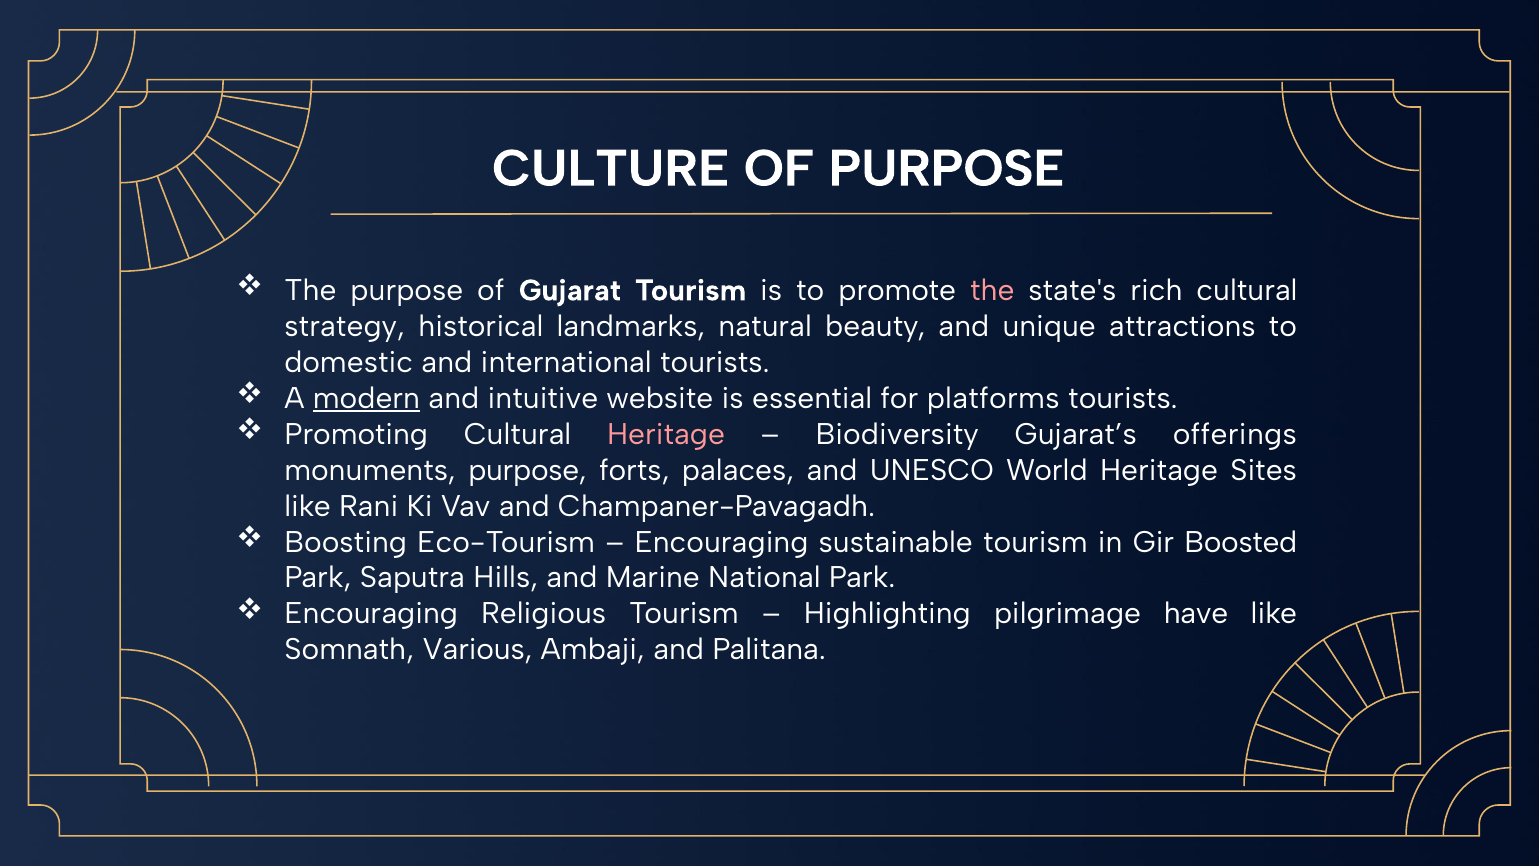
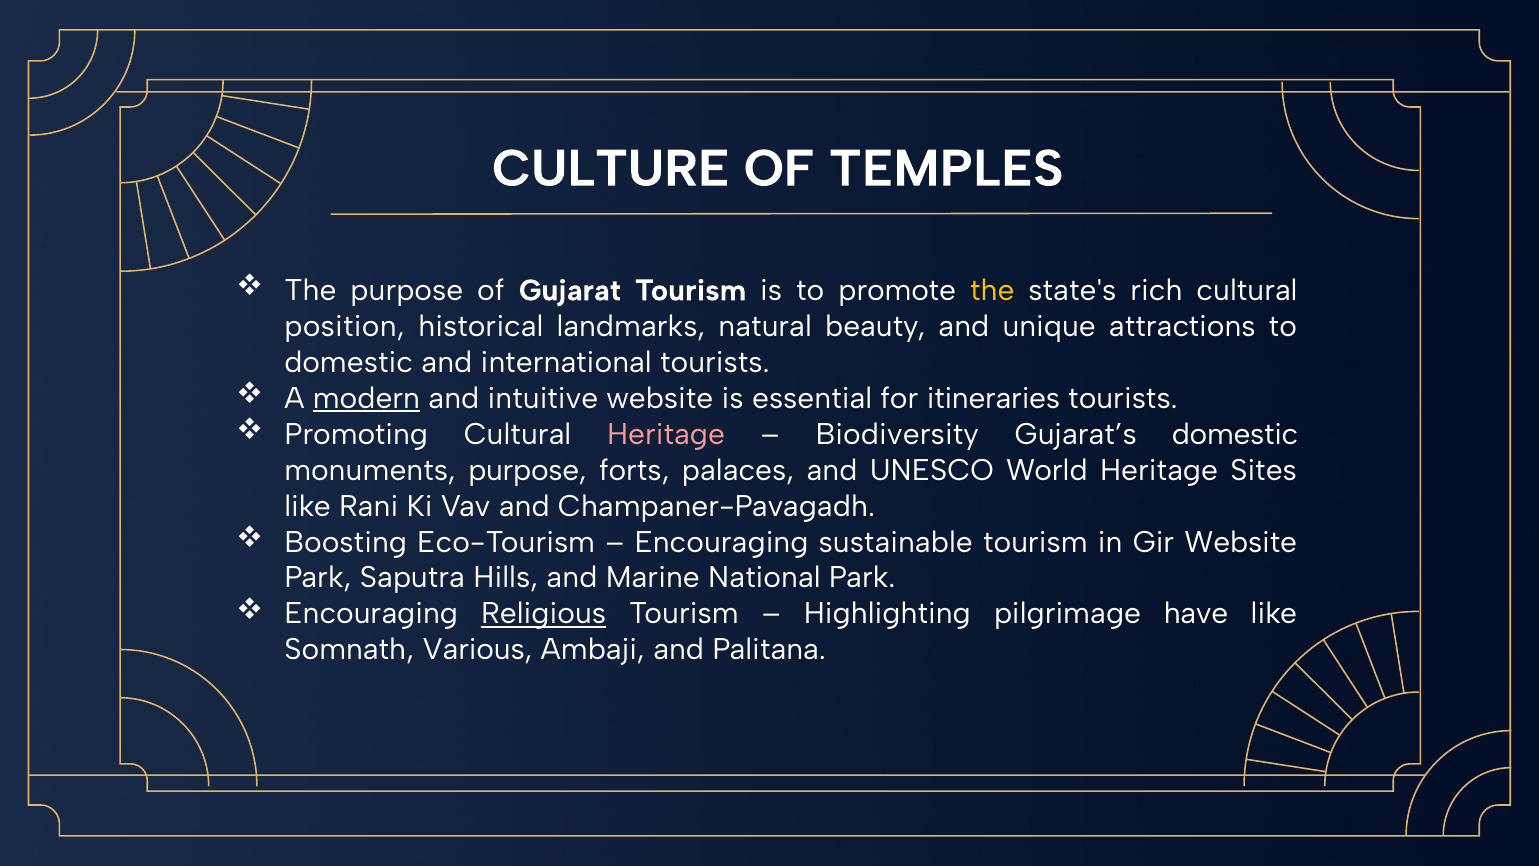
OF PURPOSE: PURPOSE -> TEMPLES
the at (992, 290) colour: pink -> yellow
strategy: strategy -> position
platforms: platforms -> itineraries
Gujarat’s offerings: offerings -> domestic
Gir Boosted: Boosted -> Website
Religious underline: none -> present
